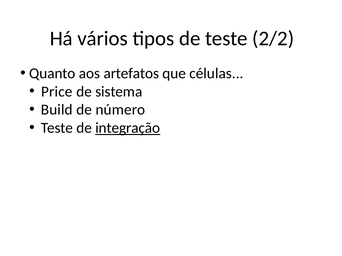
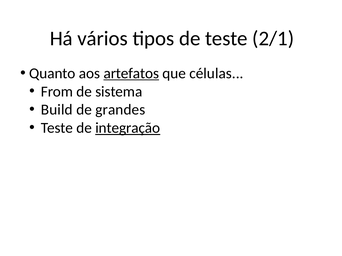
2/2: 2/2 -> 2/1
artefatos underline: none -> present
Price: Price -> From
número: número -> grandes
